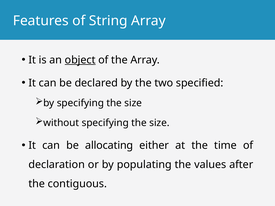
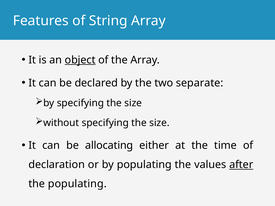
specified: specified -> separate
after underline: none -> present
the contiguous: contiguous -> populating
